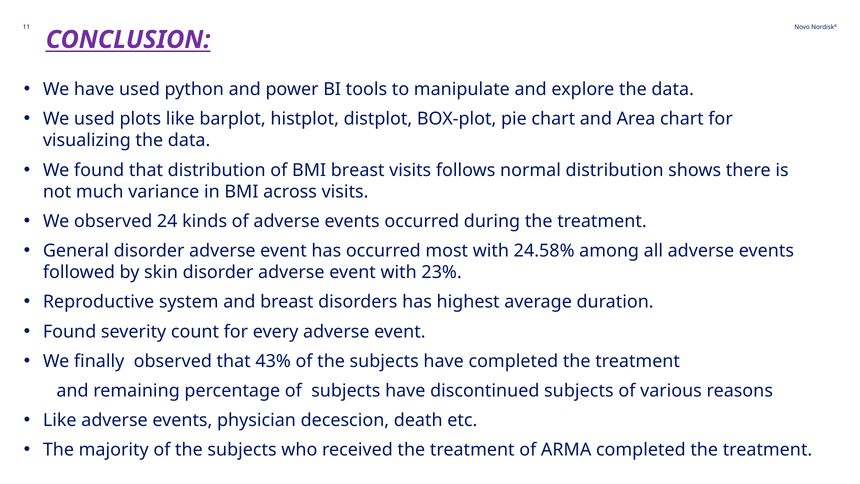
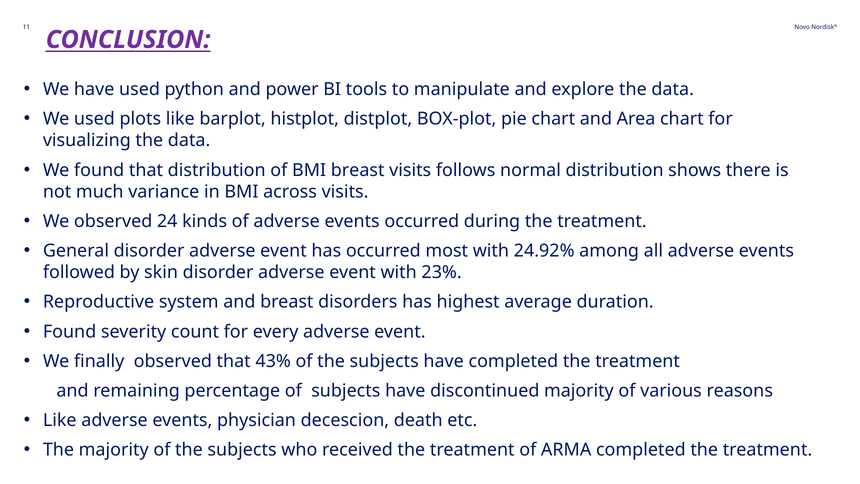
24.58%: 24.58% -> 24.92%
discontinued subjects: subjects -> majority
